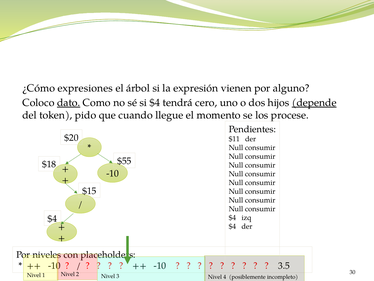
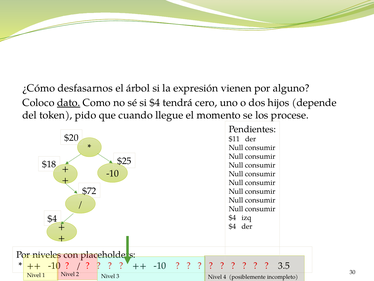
expresiones: expresiones -> desfasarnos
depende underline: present -> none
$55: $55 -> $25
$15: $15 -> $72
